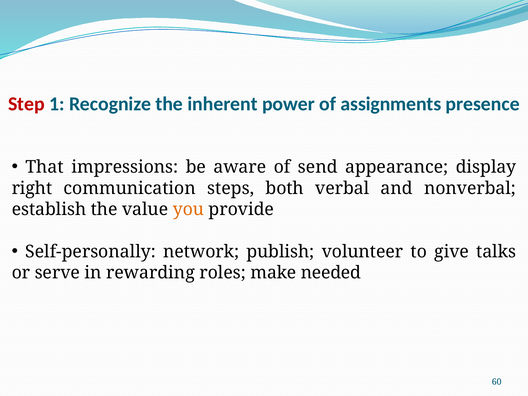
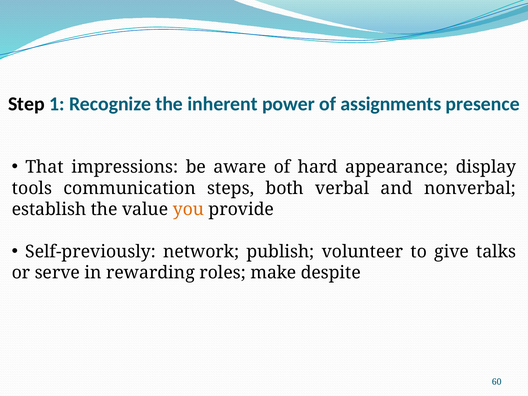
Step colour: red -> black
send: send -> hard
right: right -> tools
Self-personally: Self-personally -> Self-previously
needed: needed -> despite
